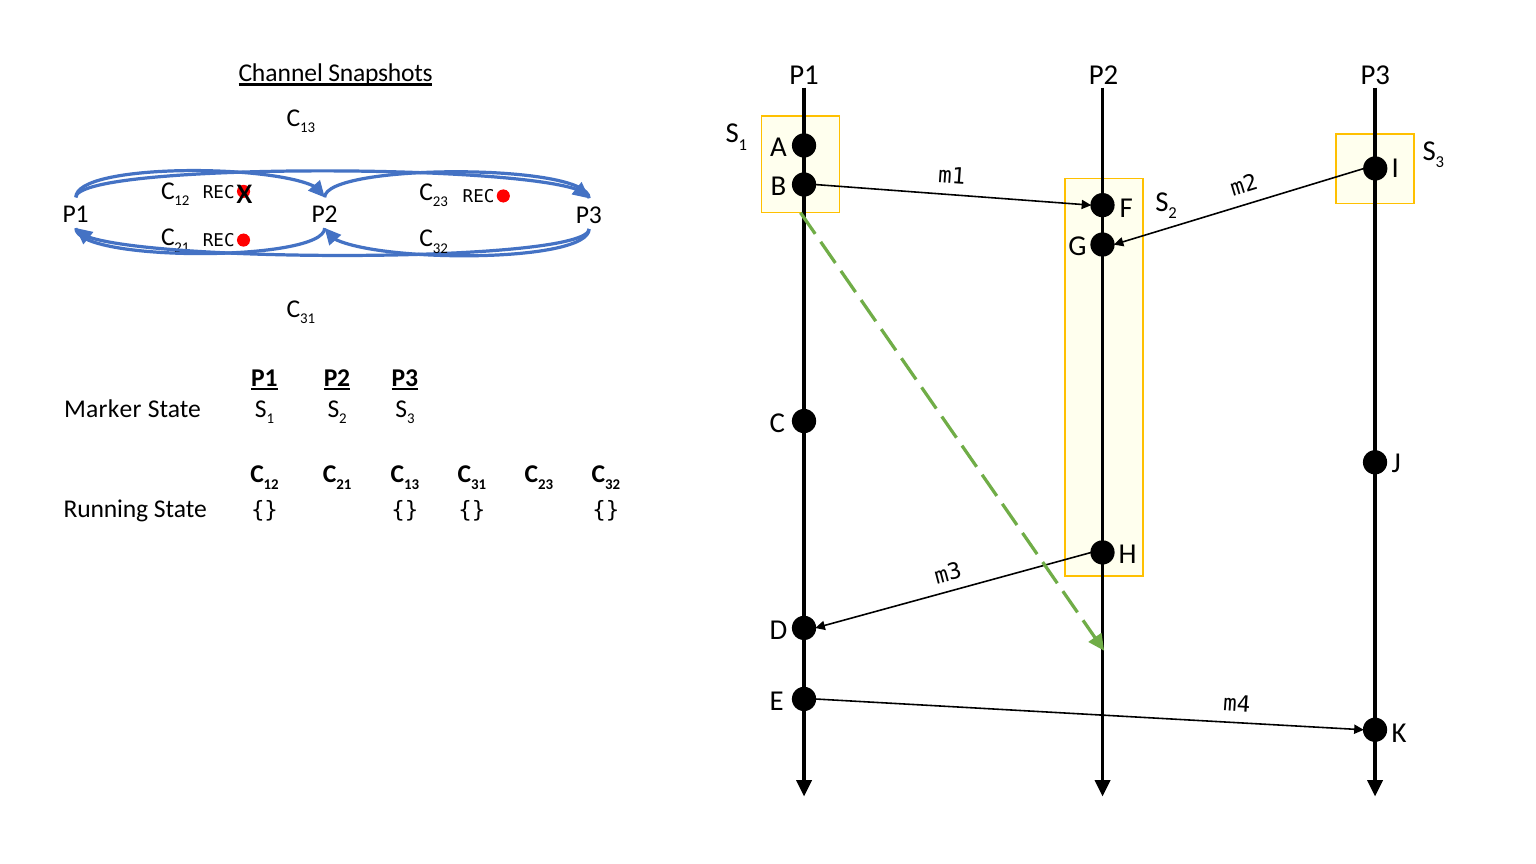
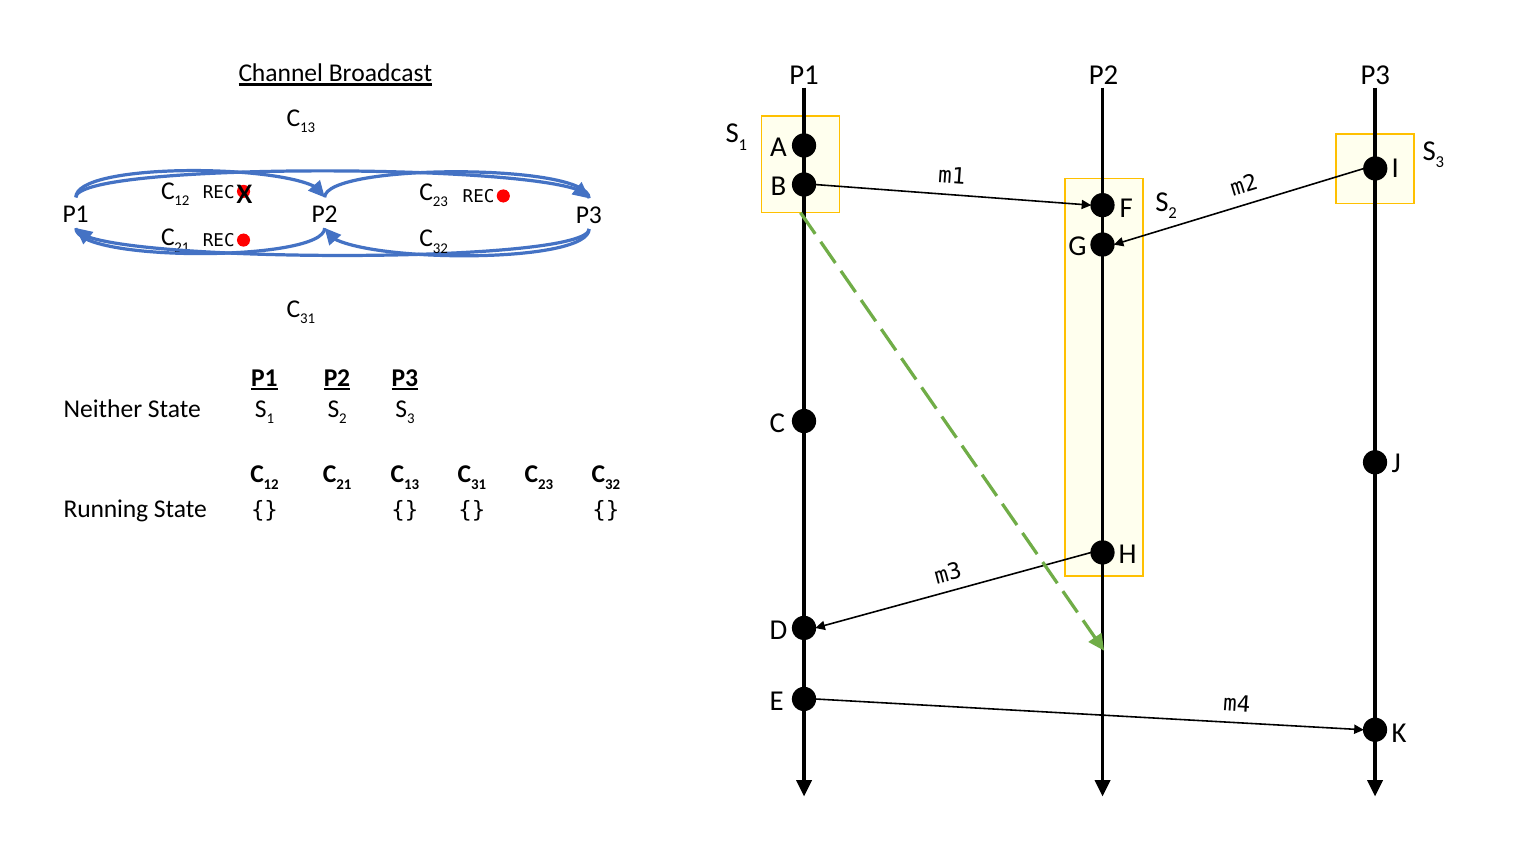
Snapshots: Snapshots -> Broadcast
Marker: Marker -> Neither
